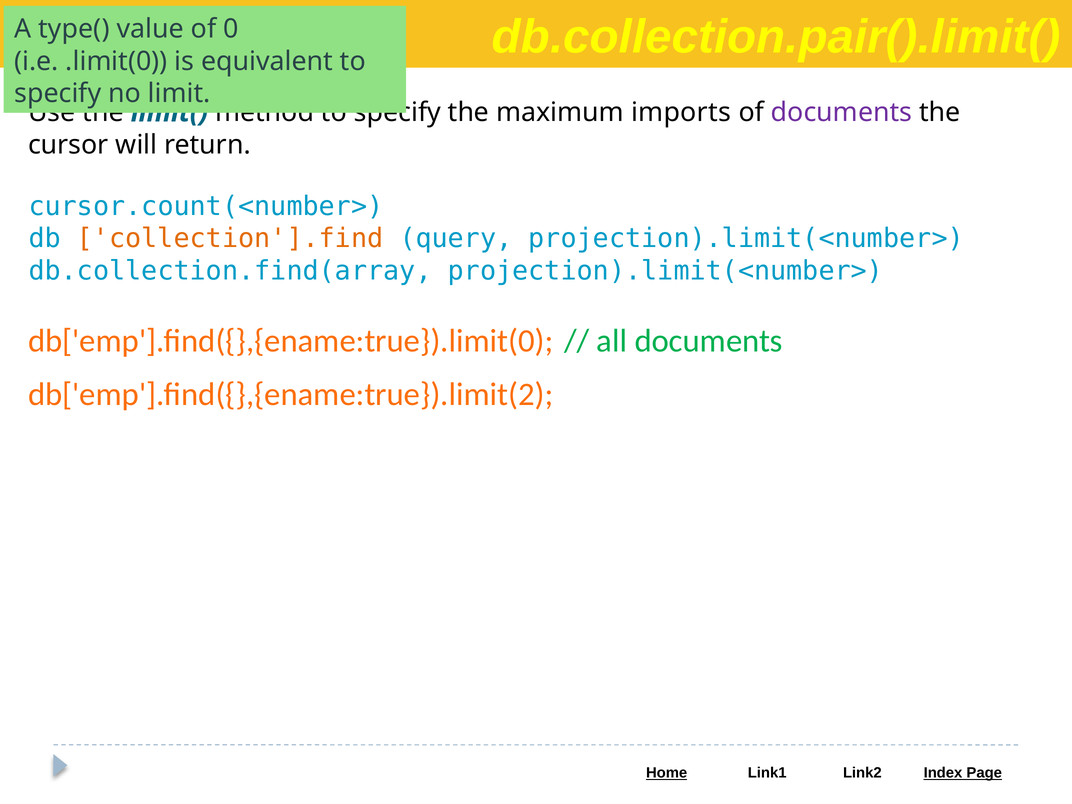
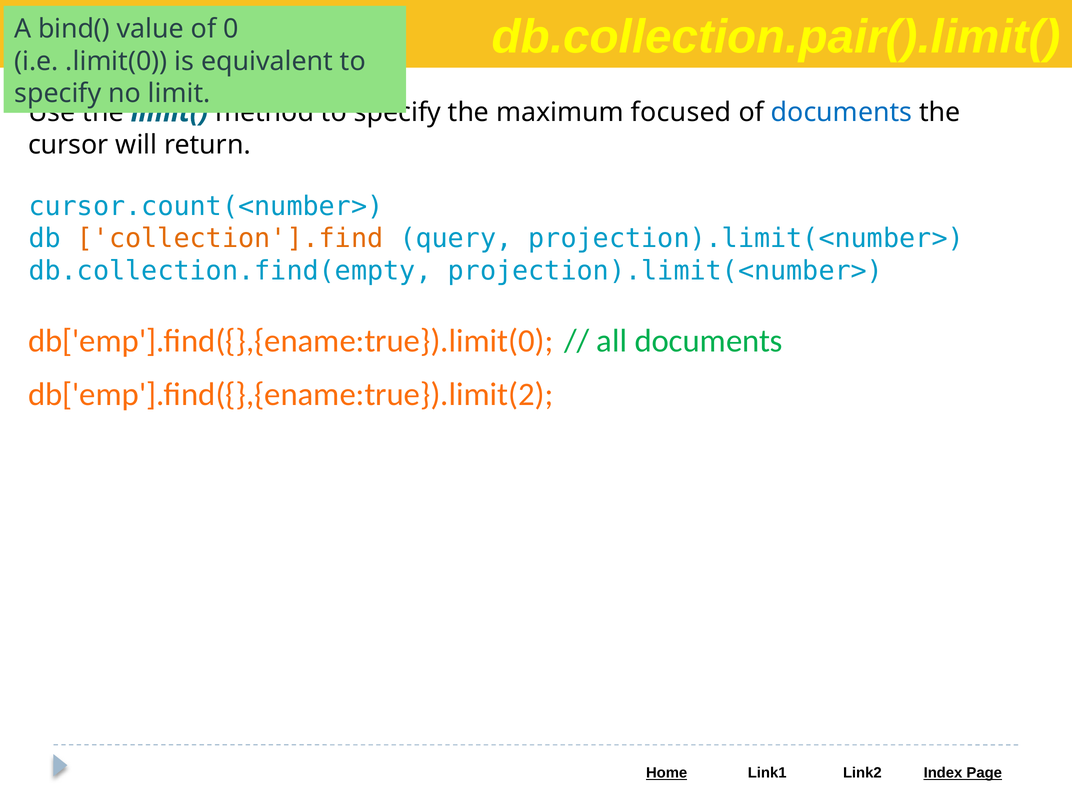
type(: type( -> bind(
imports: imports -> focused
documents at (842, 113) colour: purple -> blue
db.collection.find(array: db.collection.find(array -> db.collection.find(empty
